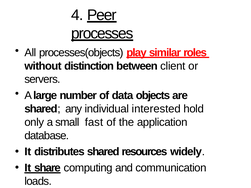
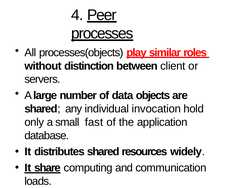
interested: interested -> invocation
